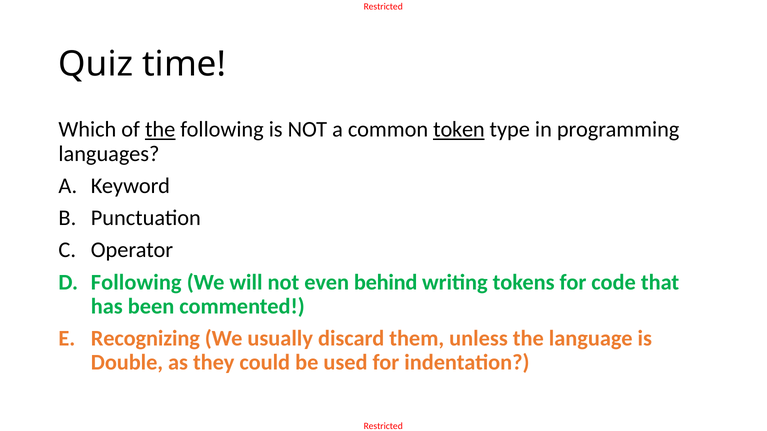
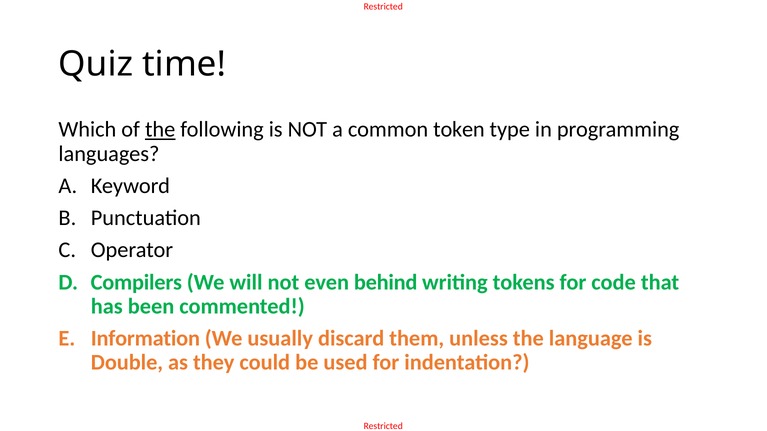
token underline: present -> none
Following at (136, 282): Following -> Compilers
Recognizing: Recognizing -> Information
